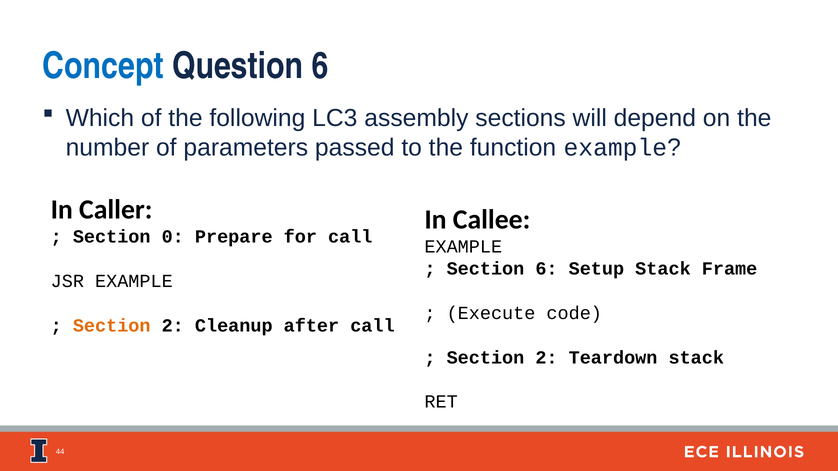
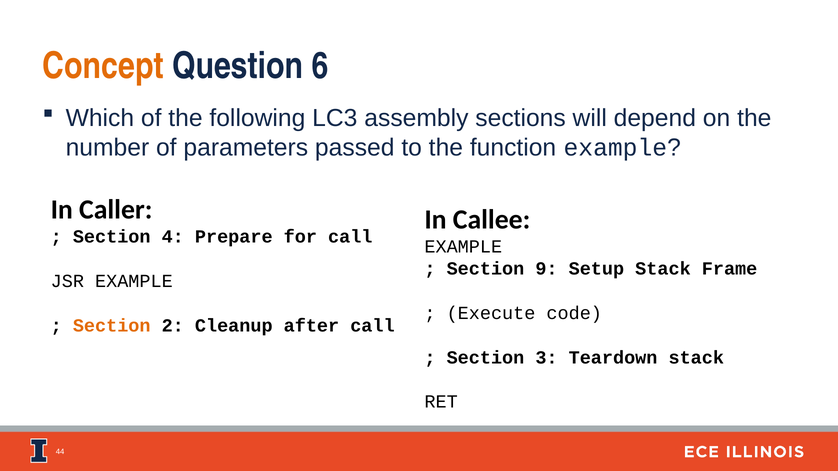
Concept colour: blue -> orange
0: 0 -> 4
Section 6: 6 -> 9
2 at (546, 358): 2 -> 3
